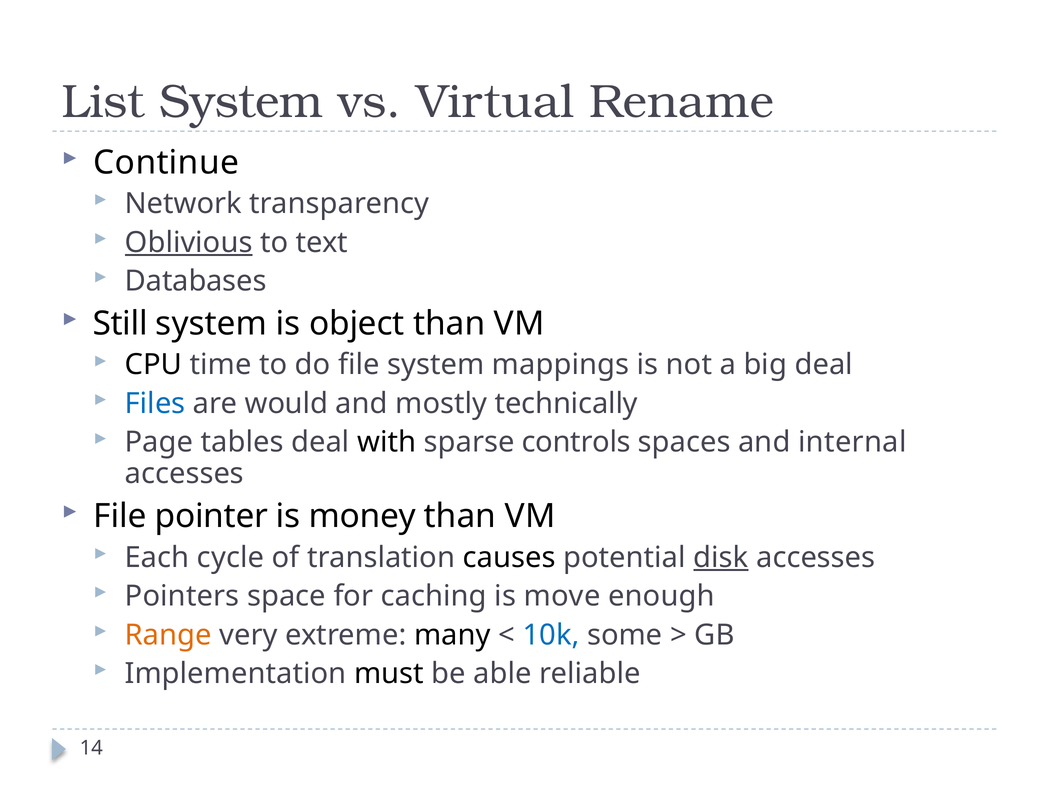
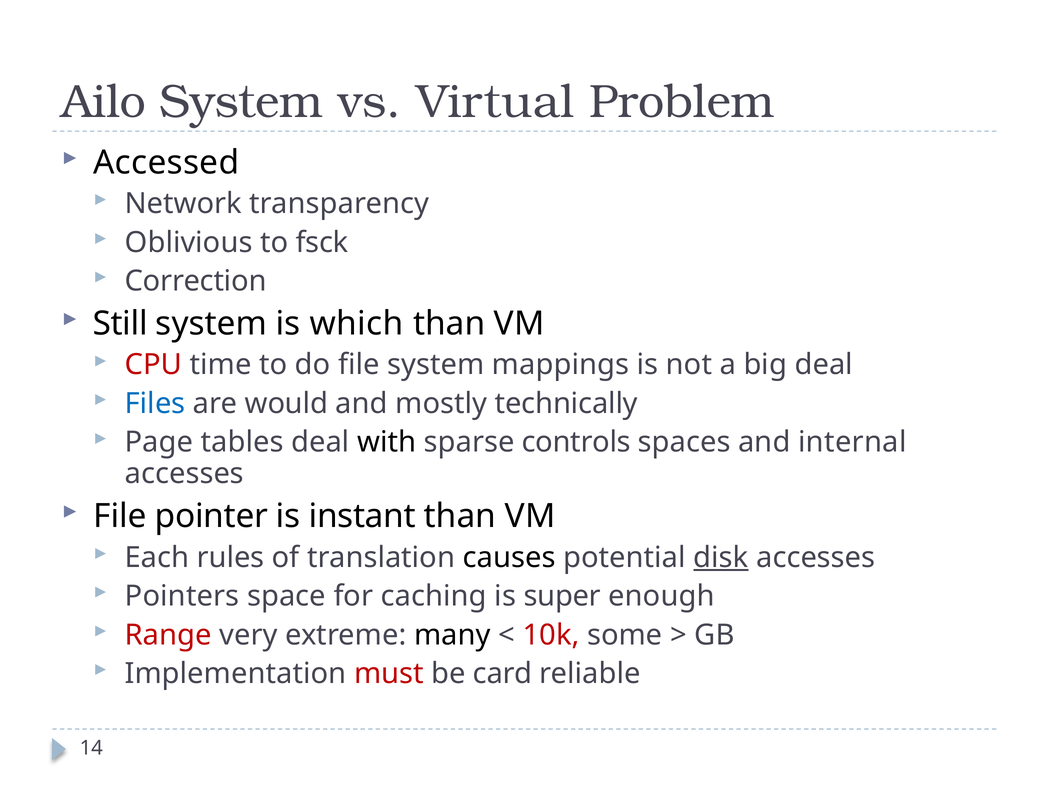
List: List -> Ailo
Rename: Rename -> Problem
Continue: Continue -> Accessed
Oblivious underline: present -> none
text: text -> fsck
Databases: Databases -> Correction
object: object -> which
CPU colour: black -> red
money: money -> instant
cycle: cycle -> rules
move: move -> super
Range colour: orange -> red
10k colour: blue -> red
must colour: black -> red
able: able -> card
